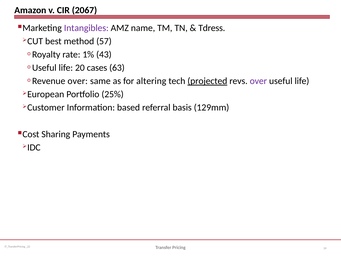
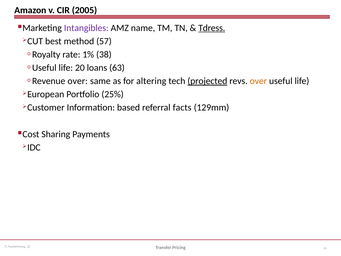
2067: 2067 -> 2005
Tdress underline: none -> present
43: 43 -> 38
cases: cases -> loans
over at (258, 81) colour: purple -> orange
basis: basis -> facts
